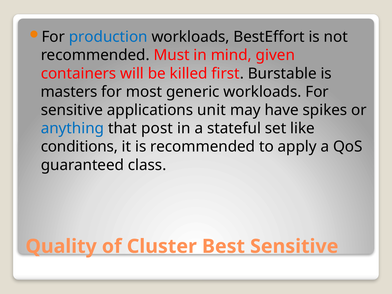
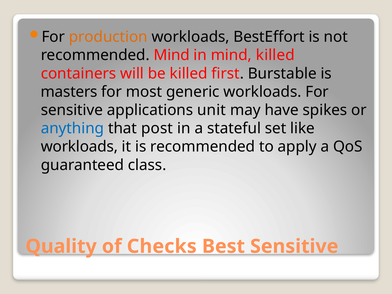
production colour: blue -> orange
recommended Must: Must -> Mind
mind given: given -> killed
conditions at (79, 147): conditions -> workloads
Cluster: Cluster -> Checks
